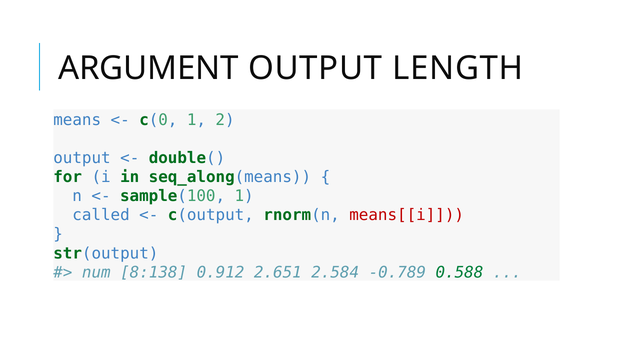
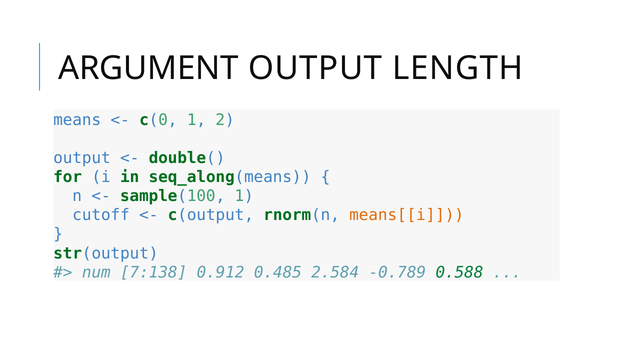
called: called -> cutoff
means[[i colour: red -> orange
8:138: 8:138 -> 7:138
2.651: 2.651 -> 0.485
